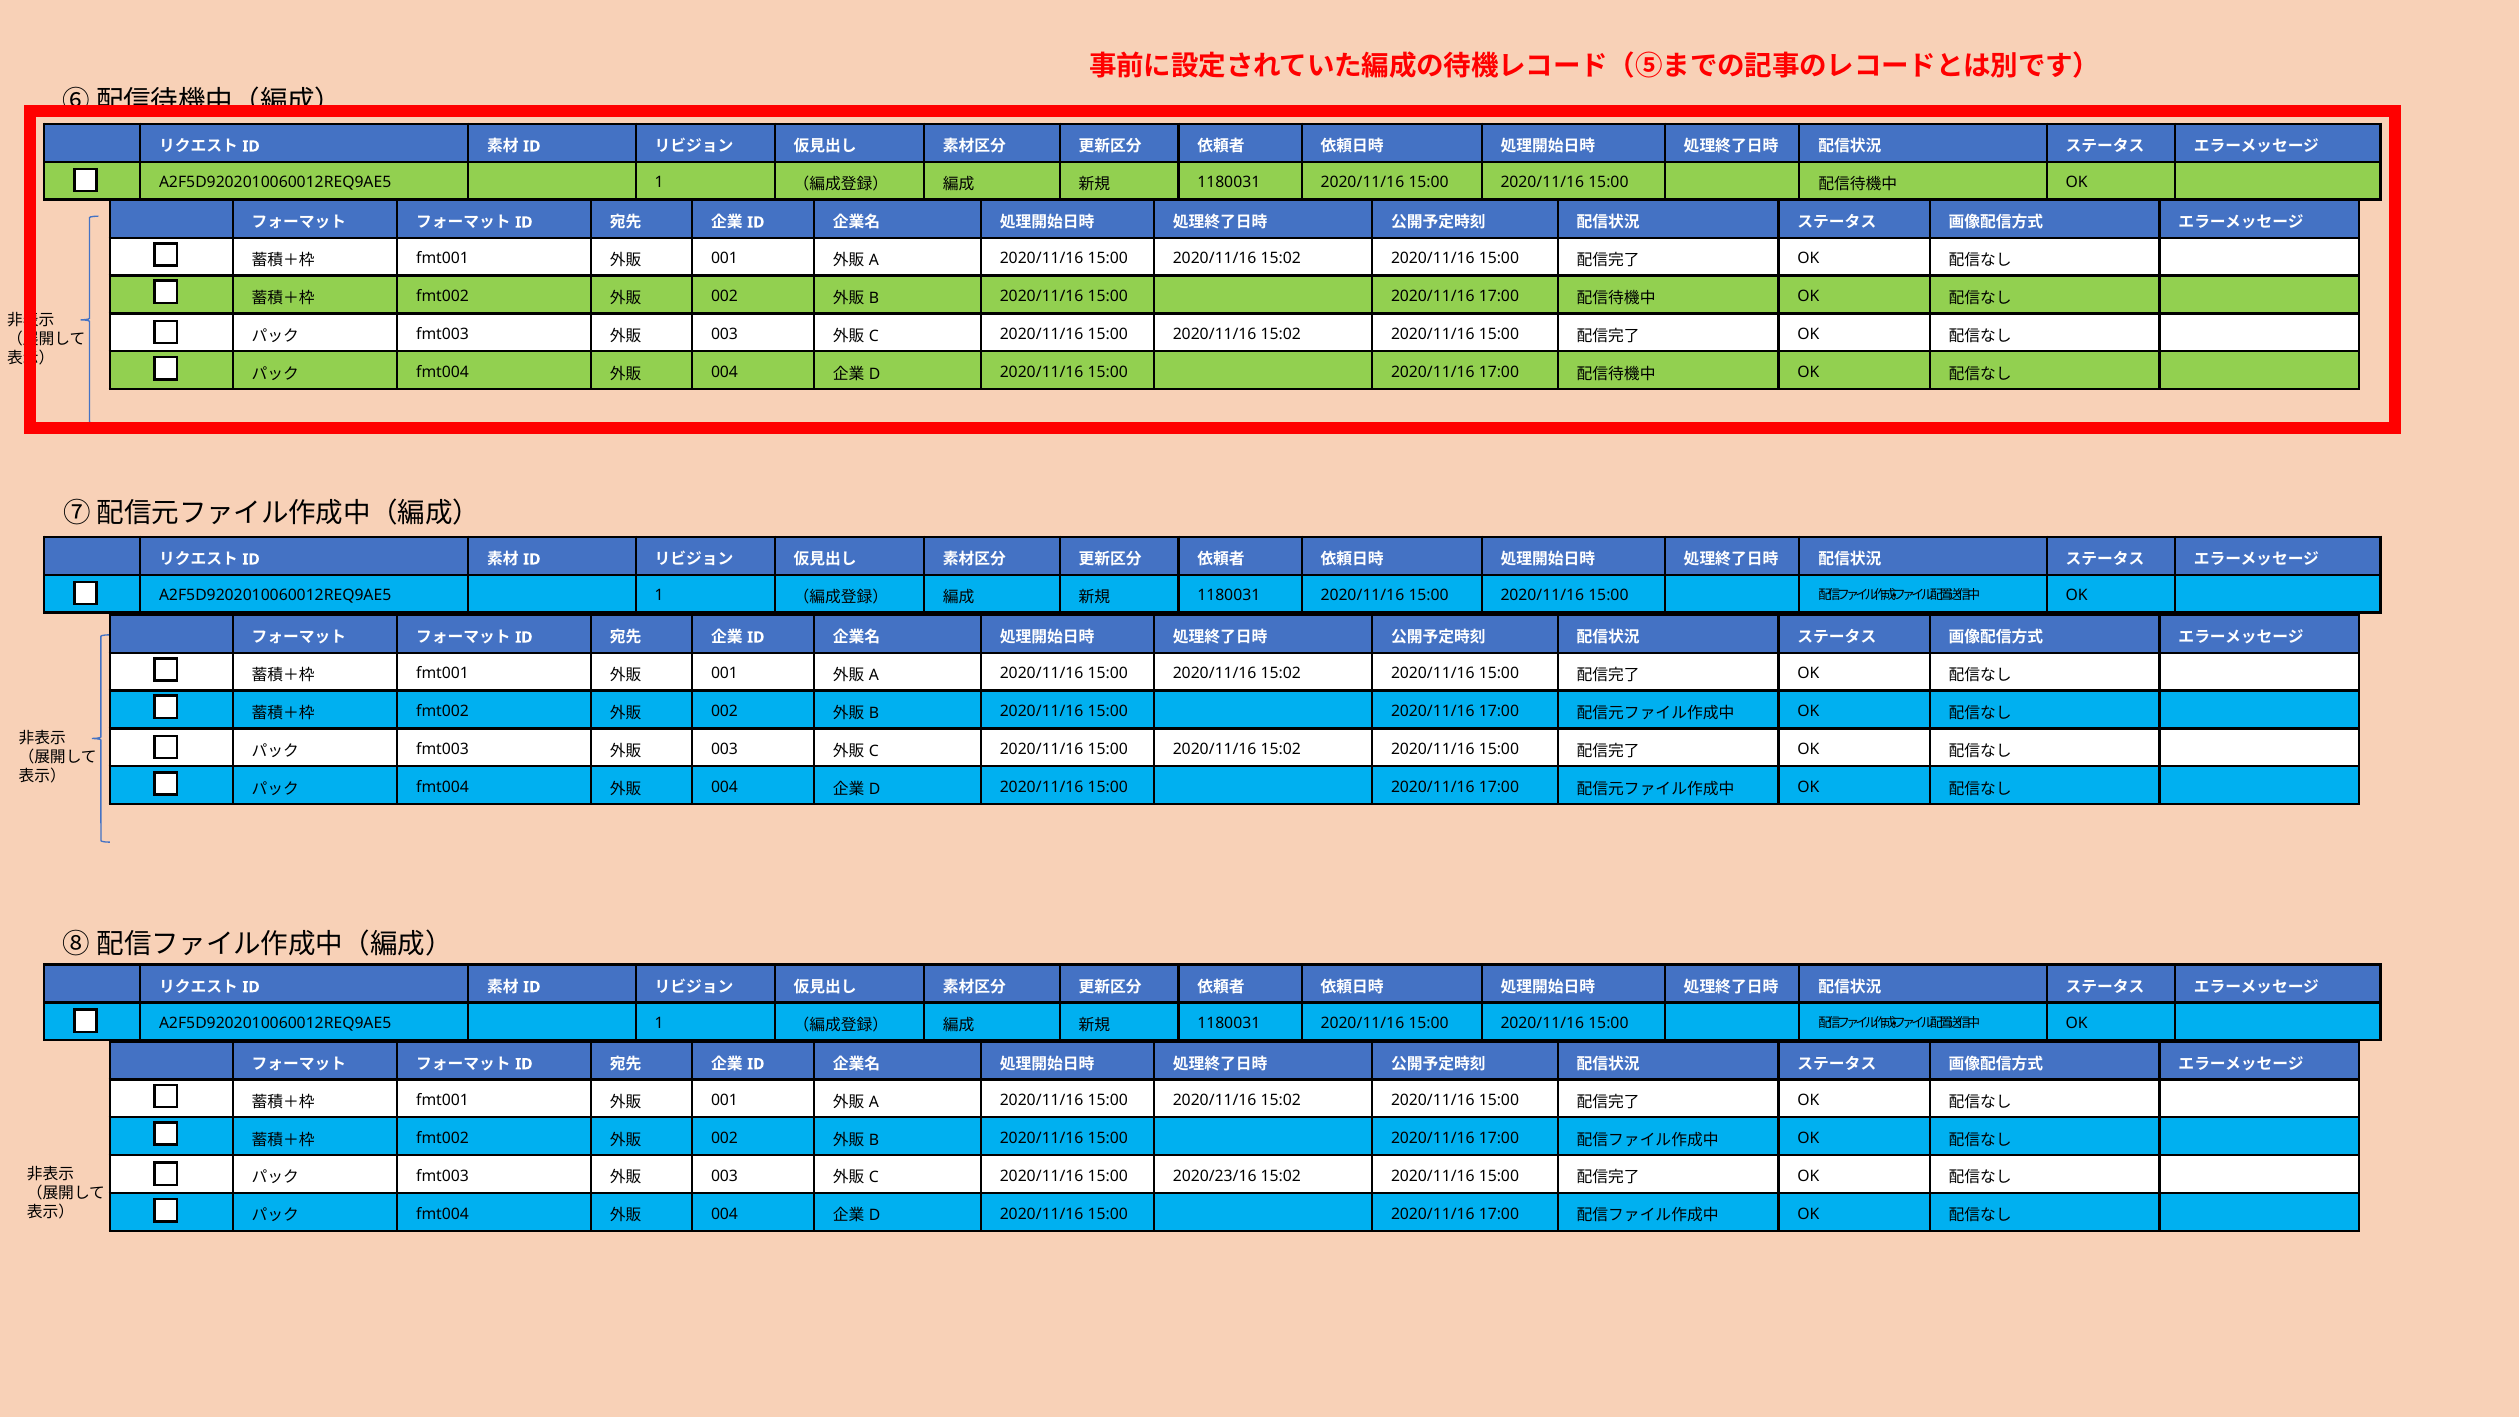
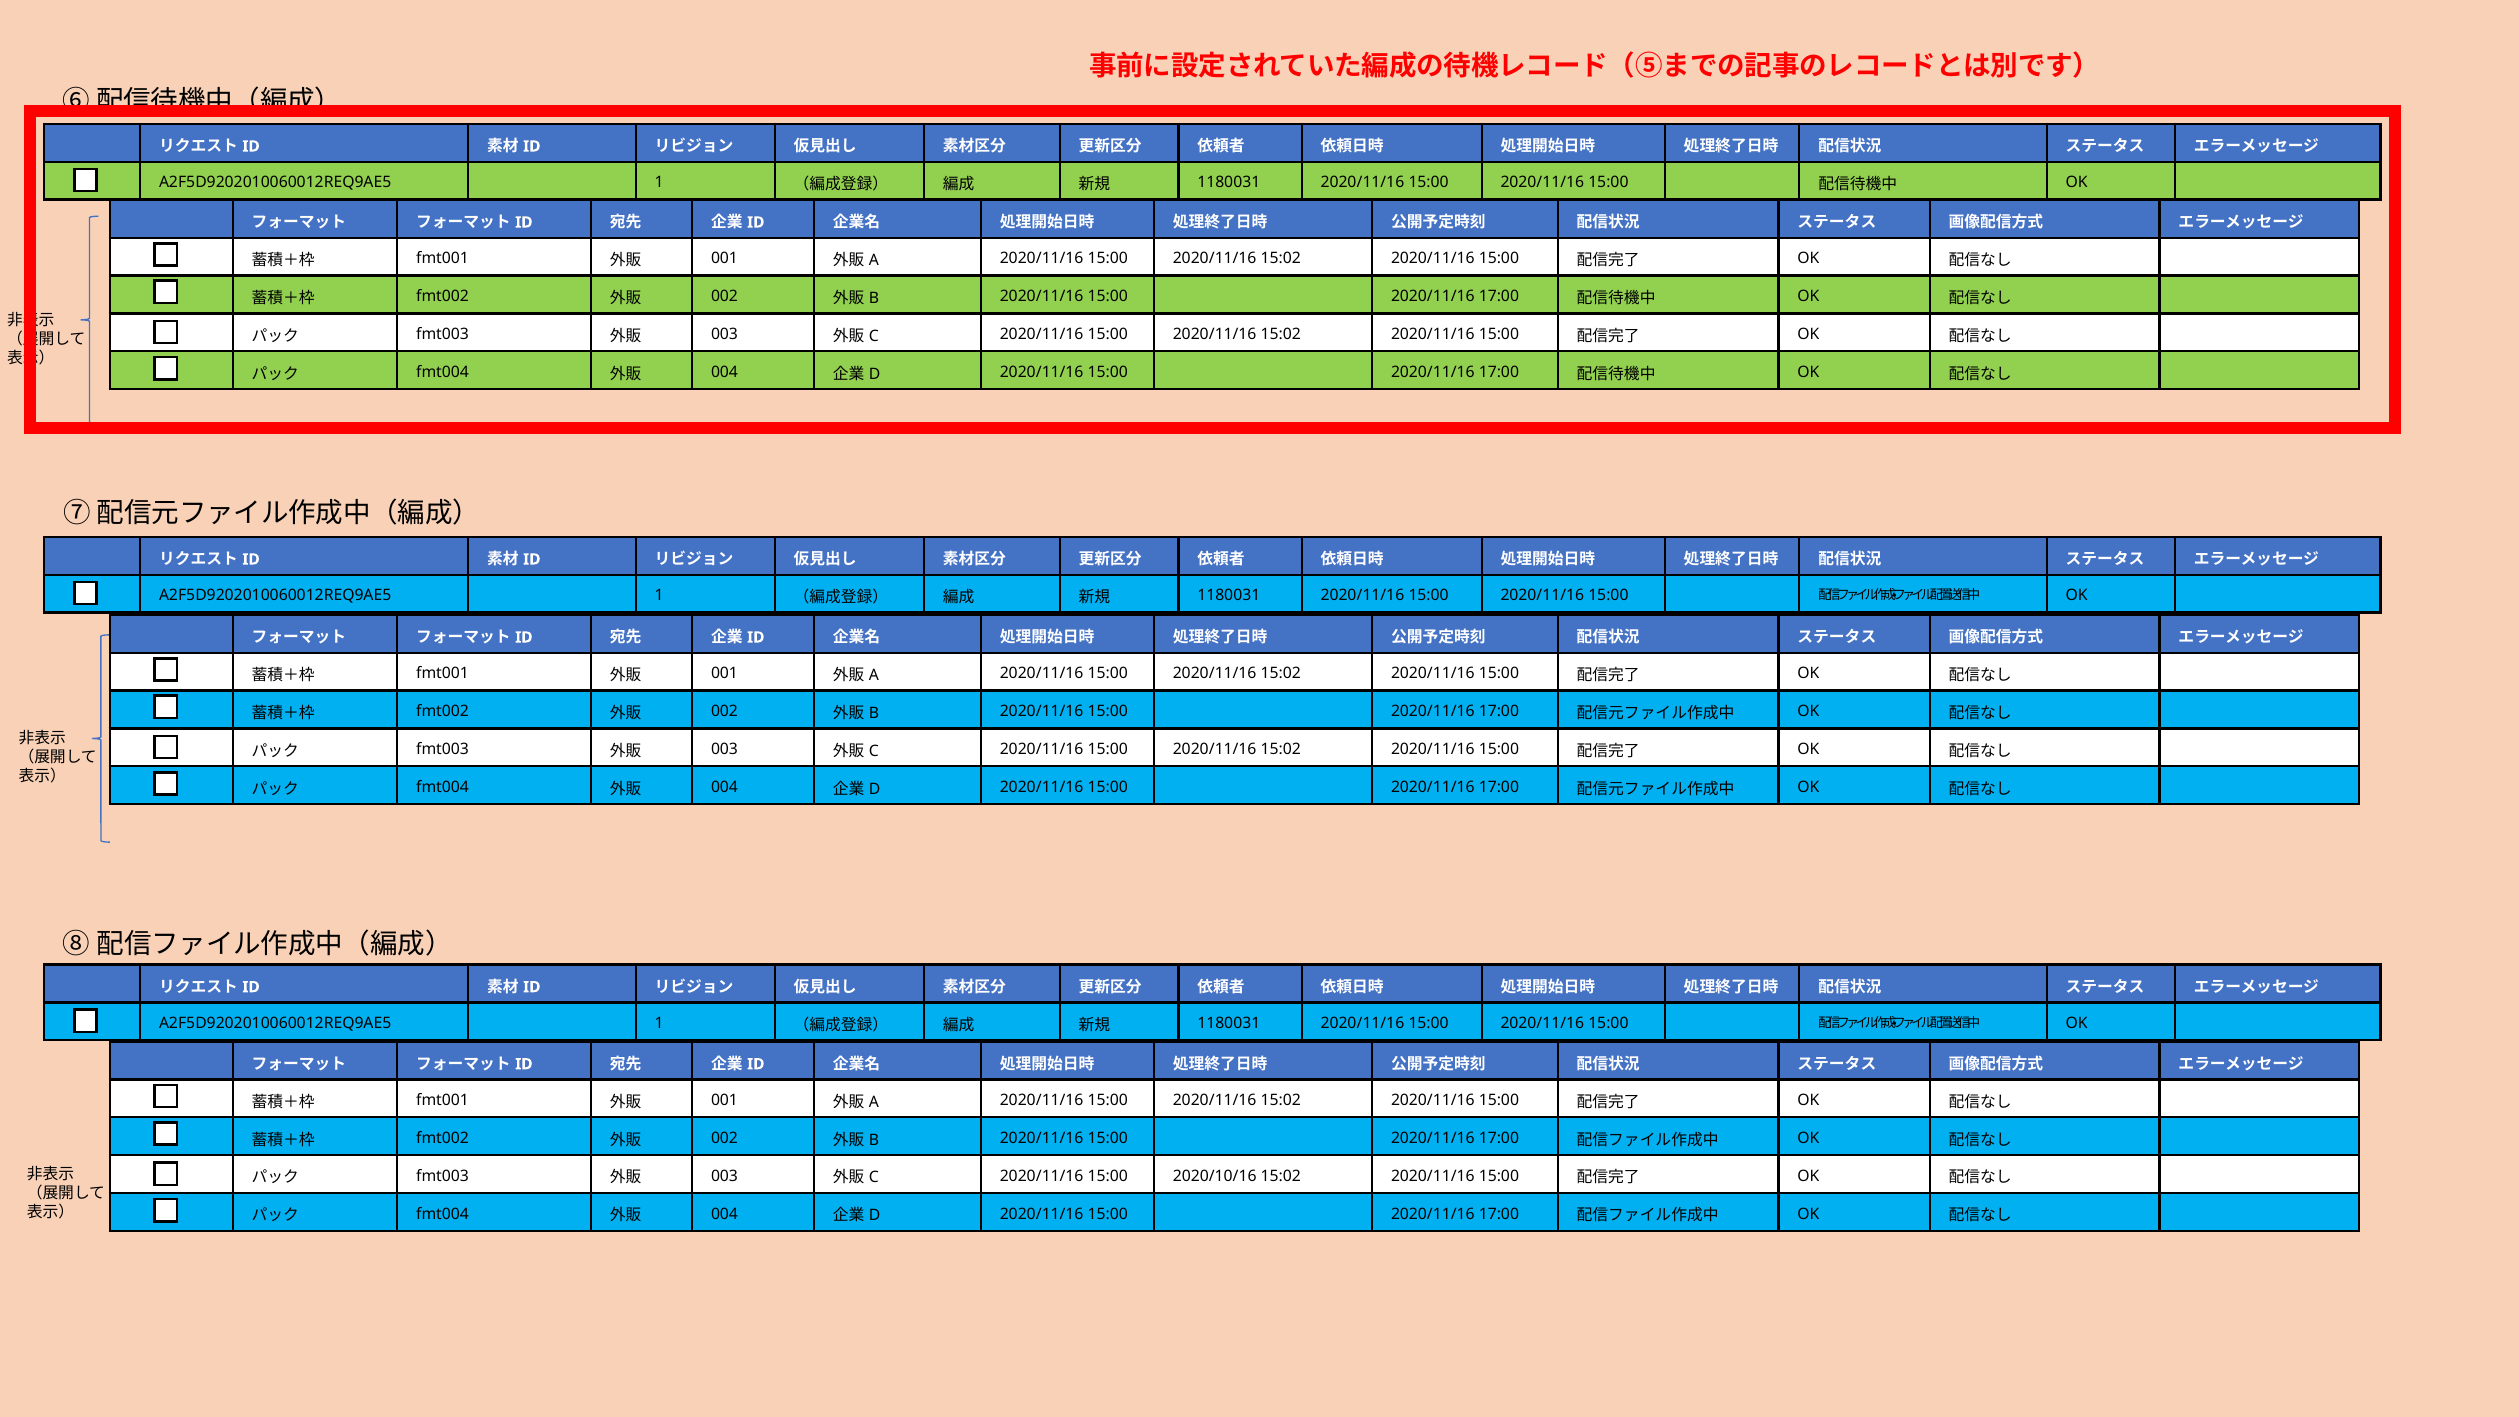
2020/23/16: 2020/23/16 -> 2020/10/16
